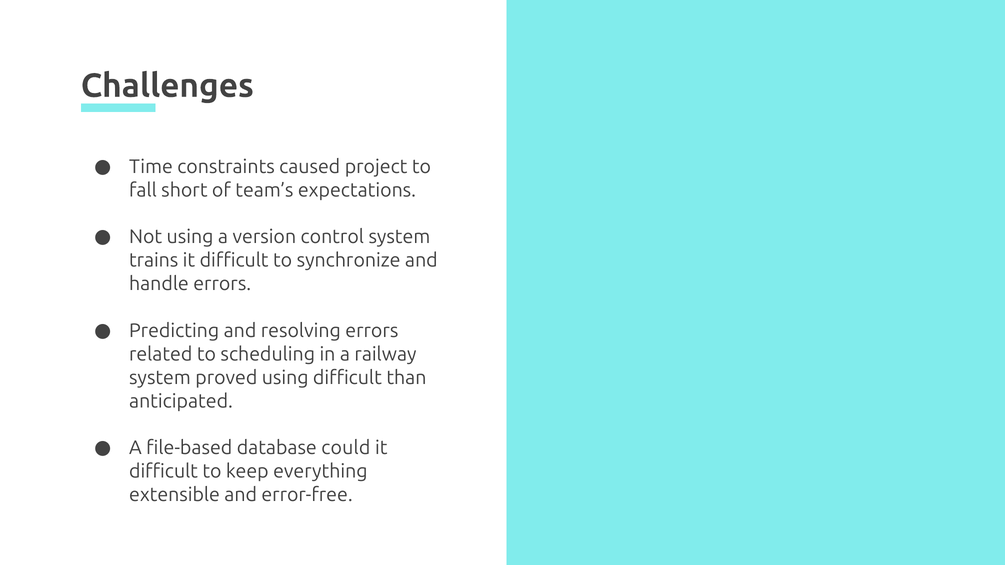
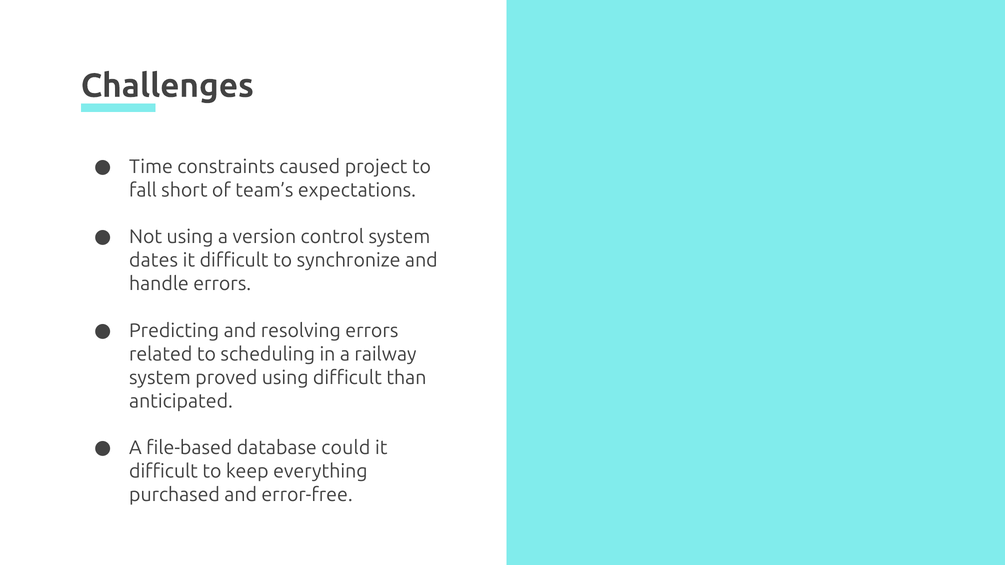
trains: trains -> dates
extensible: extensible -> purchased
